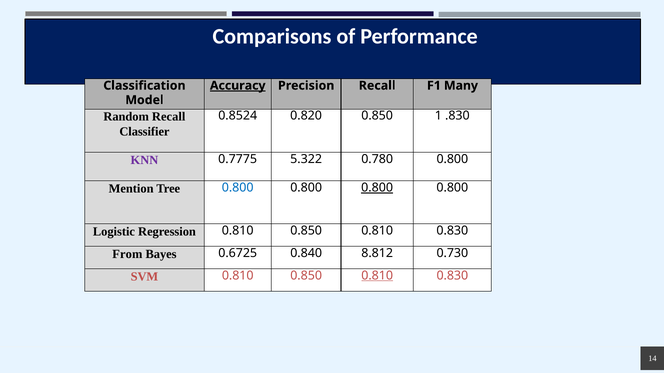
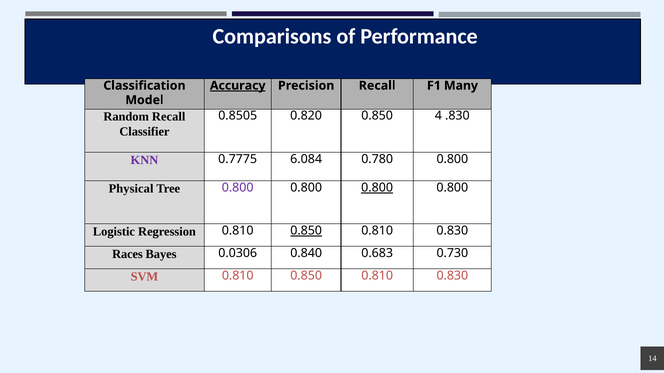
0.8524: 0.8524 -> 0.8505
1: 1 -> 4
5.322: 5.322 -> 6.084
Mention: Mention -> Physical
0.800 at (238, 188) colour: blue -> purple
0.850 at (306, 231) underline: none -> present
From: From -> Races
0.6725: 0.6725 -> 0.0306
8.812: 8.812 -> 0.683
0.810 at (377, 276) underline: present -> none
